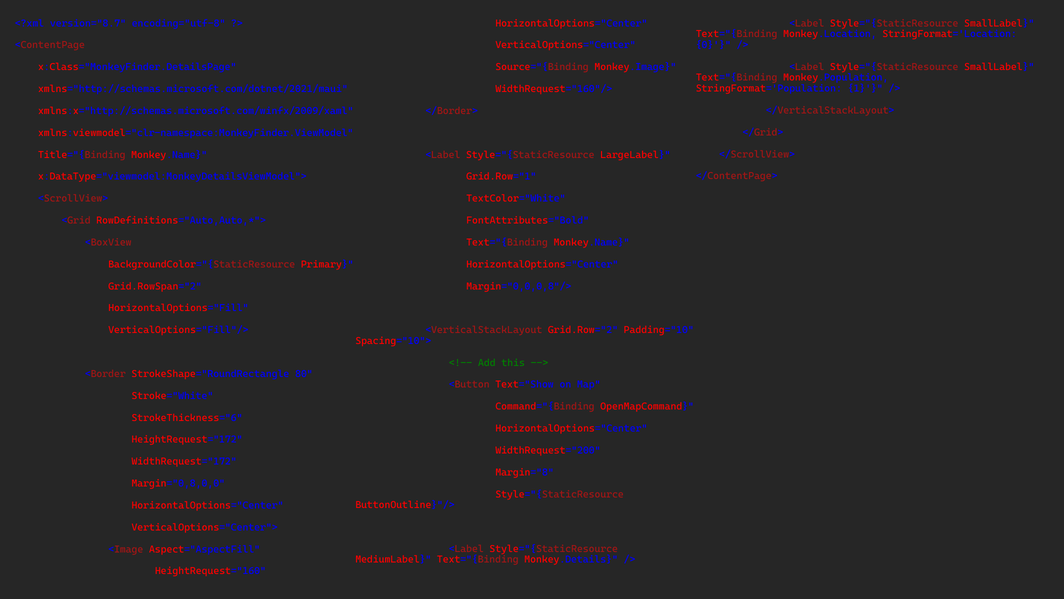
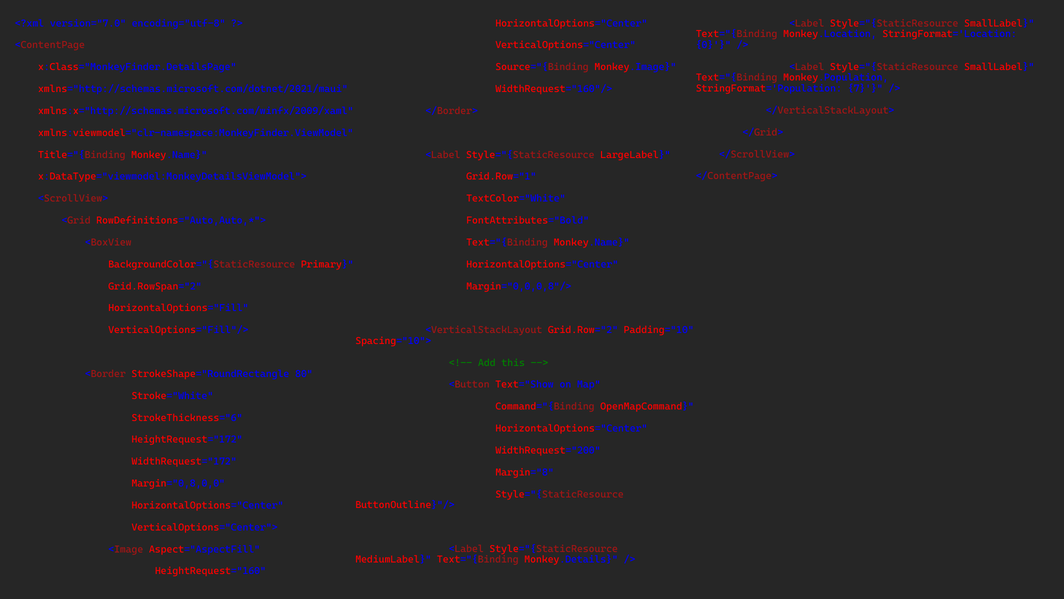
version="8.7: version="8.7 -> version="7.0
1: 1 -> 7
